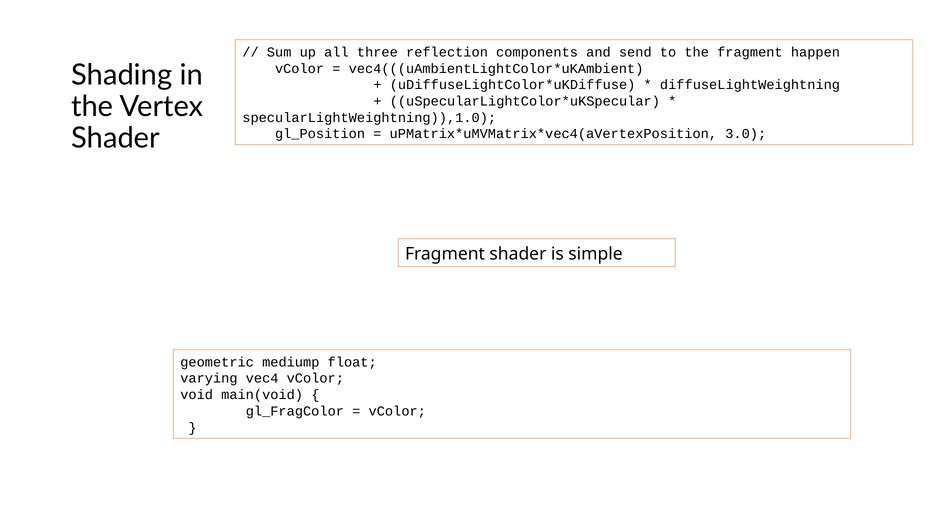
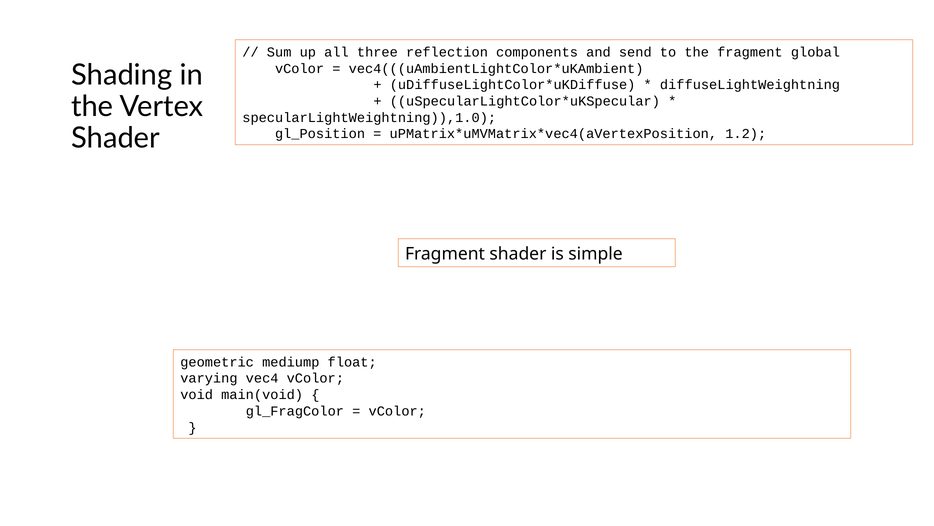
happen: happen -> global
3.0: 3.0 -> 1.2
